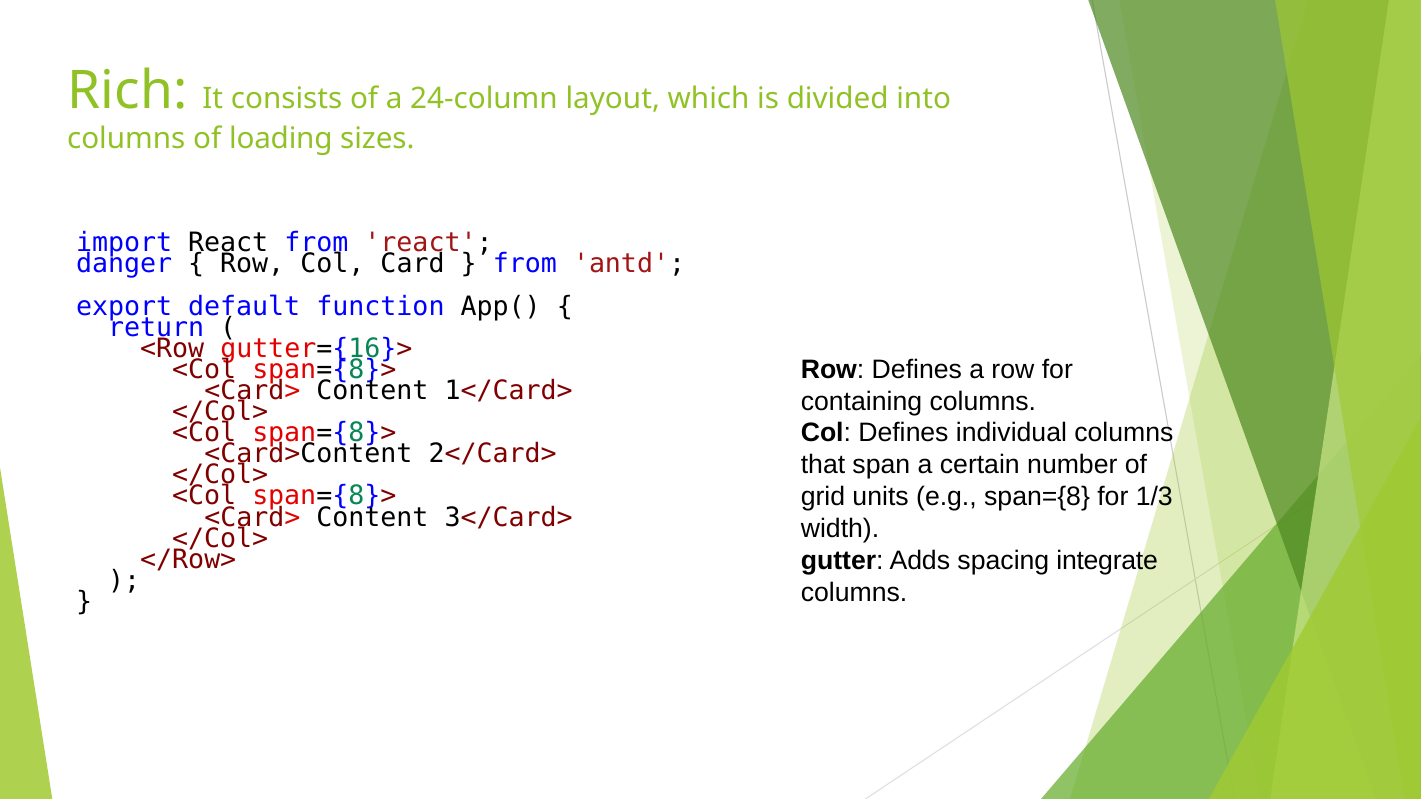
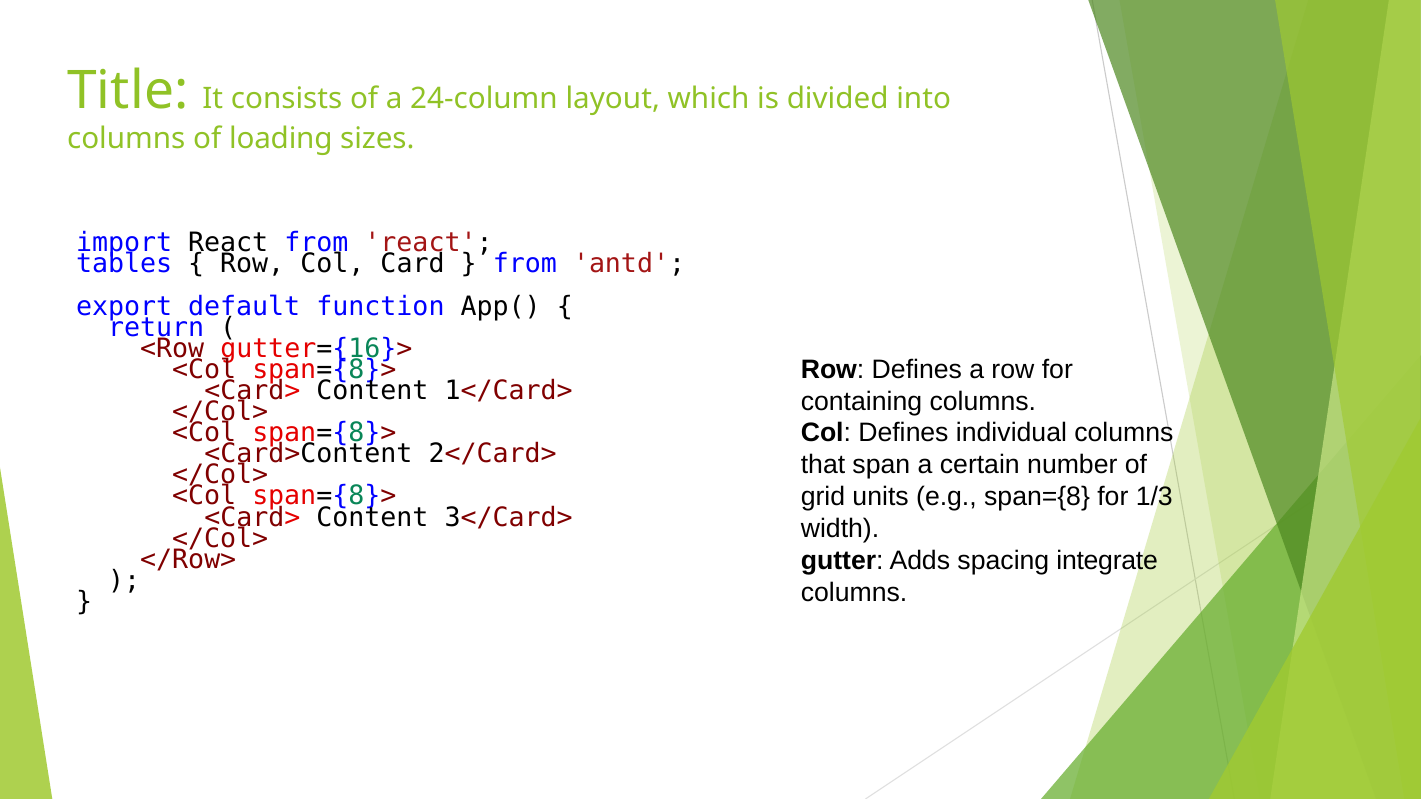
Rich: Rich -> Title
danger: danger -> tables
